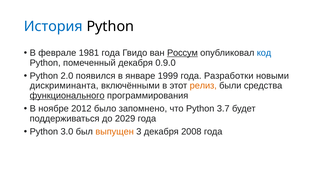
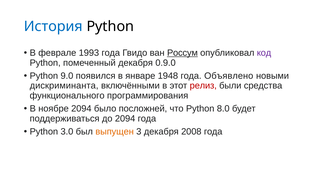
1981: 1981 -> 1993
код colour: blue -> purple
2.0: 2.0 -> 9.0
1999: 1999 -> 1948
Разработки: Разработки -> Объявлено
релиз colour: orange -> red
функционального underline: present -> none
ноябре 2012: 2012 -> 2094
запомнено: запомнено -> посложней
3.7: 3.7 -> 8.0
до 2029: 2029 -> 2094
